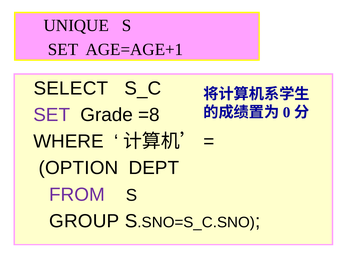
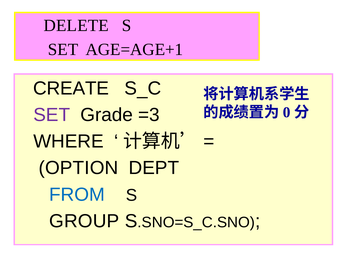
UNIQUE: UNIQUE -> DELETE
SELECT: SELECT -> CREATE
=8: =8 -> =3
FROM colour: purple -> blue
